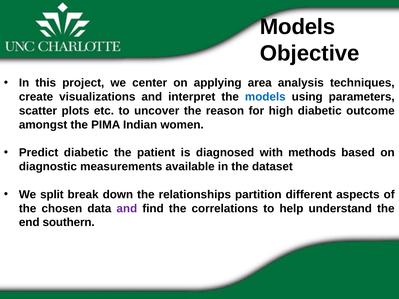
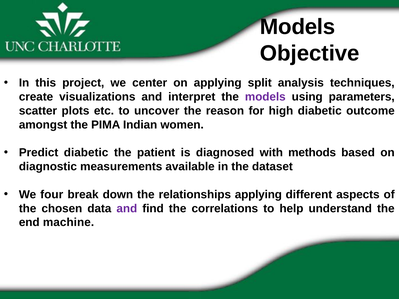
area: area -> split
models at (265, 97) colour: blue -> purple
split: split -> four
relationships partition: partition -> applying
southern: southern -> machine
